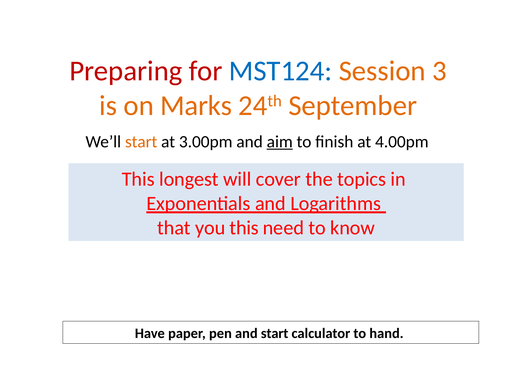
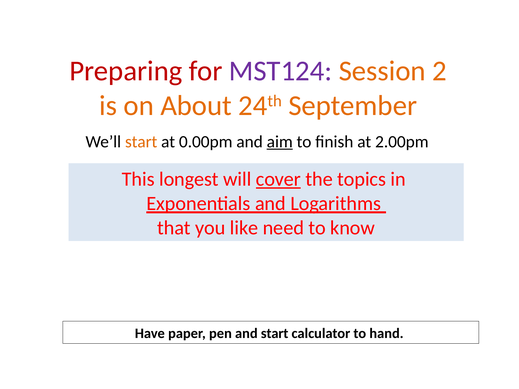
MST124 colour: blue -> purple
3: 3 -> 2
Marks: Marks -> About
3.00pm: 3.00pm -> 0.00pm
4.00pm: 4.00pm -> 2.00pm
cover underline: none -> present
you this: this -> like
